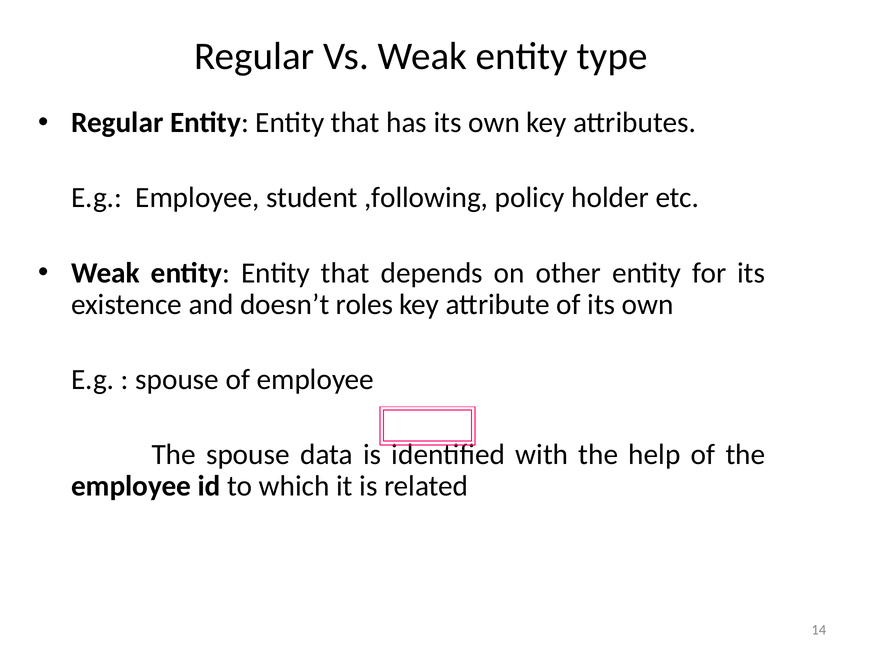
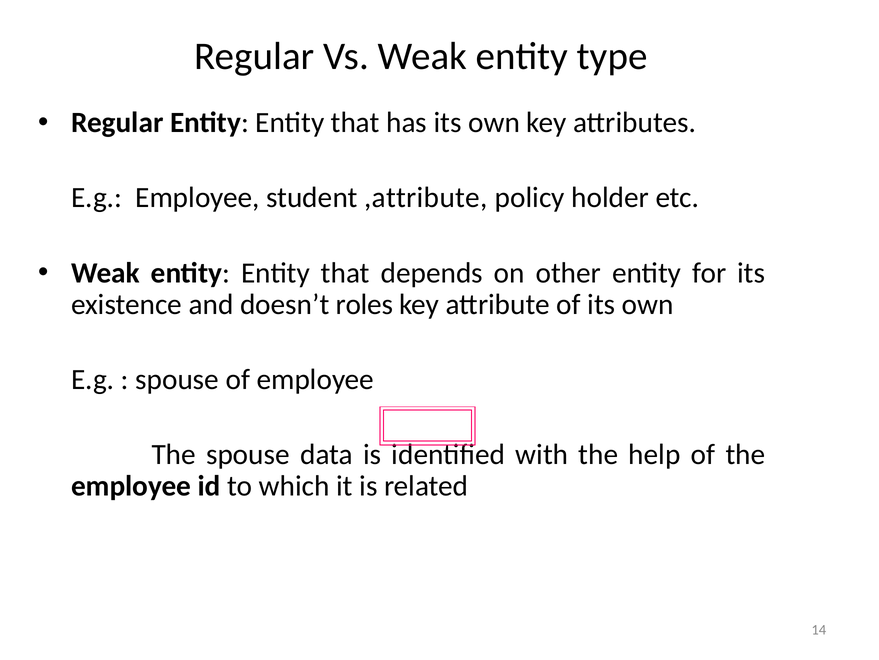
,following: ,following -> ,attribute
